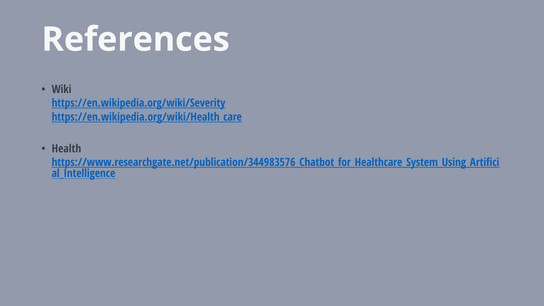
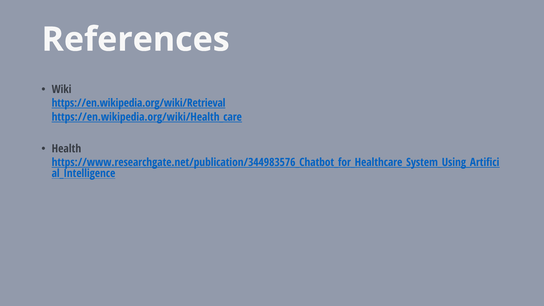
https://en.wikipedia.org/wiki/Severity: https://en.wikipedia.org/wiki/Severity -> https://en.wikipedia.org/wiki/Retrieval
